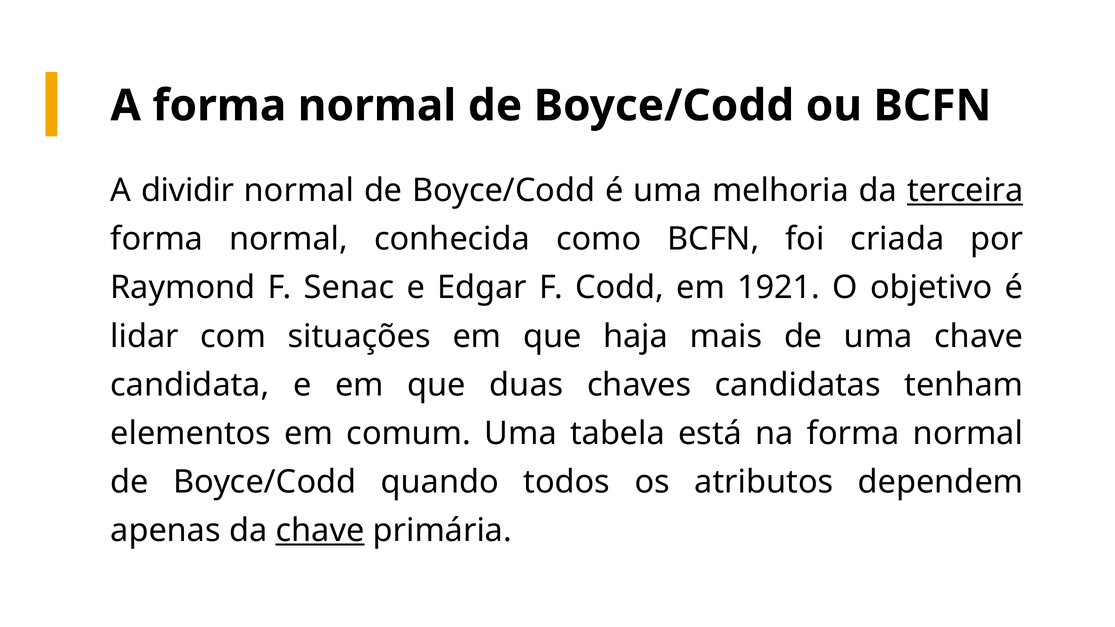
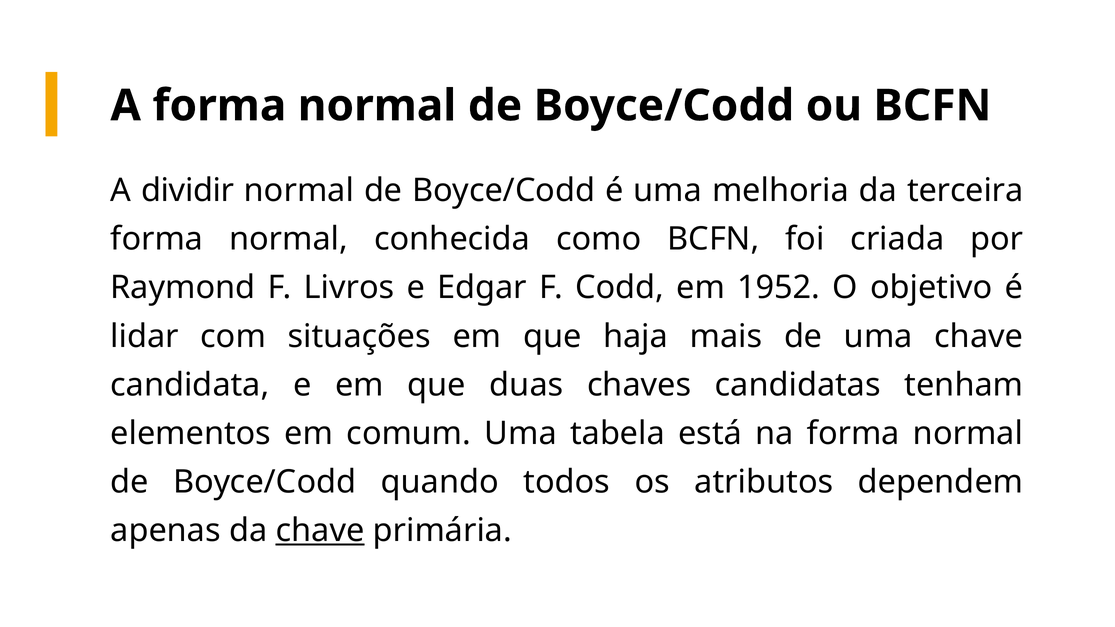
terceira underline: present -> none
Senac: Senac -> Livros
1921: 1921 -> 1952
